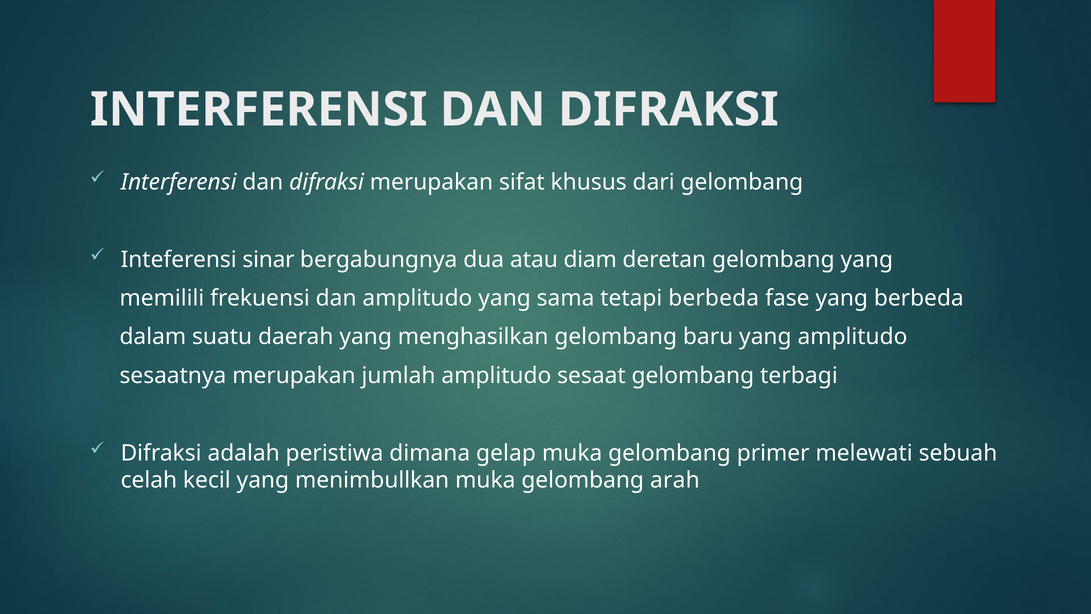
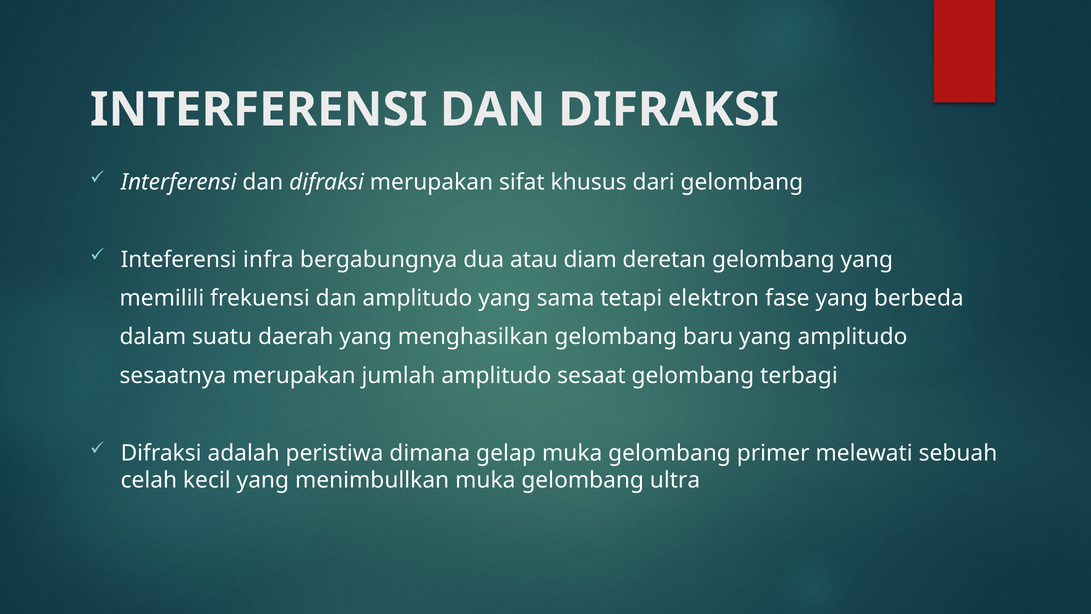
sinar: sinar -> infra
tetapi berbeda: berbeda -> elektron
arah: arah -> ultra
